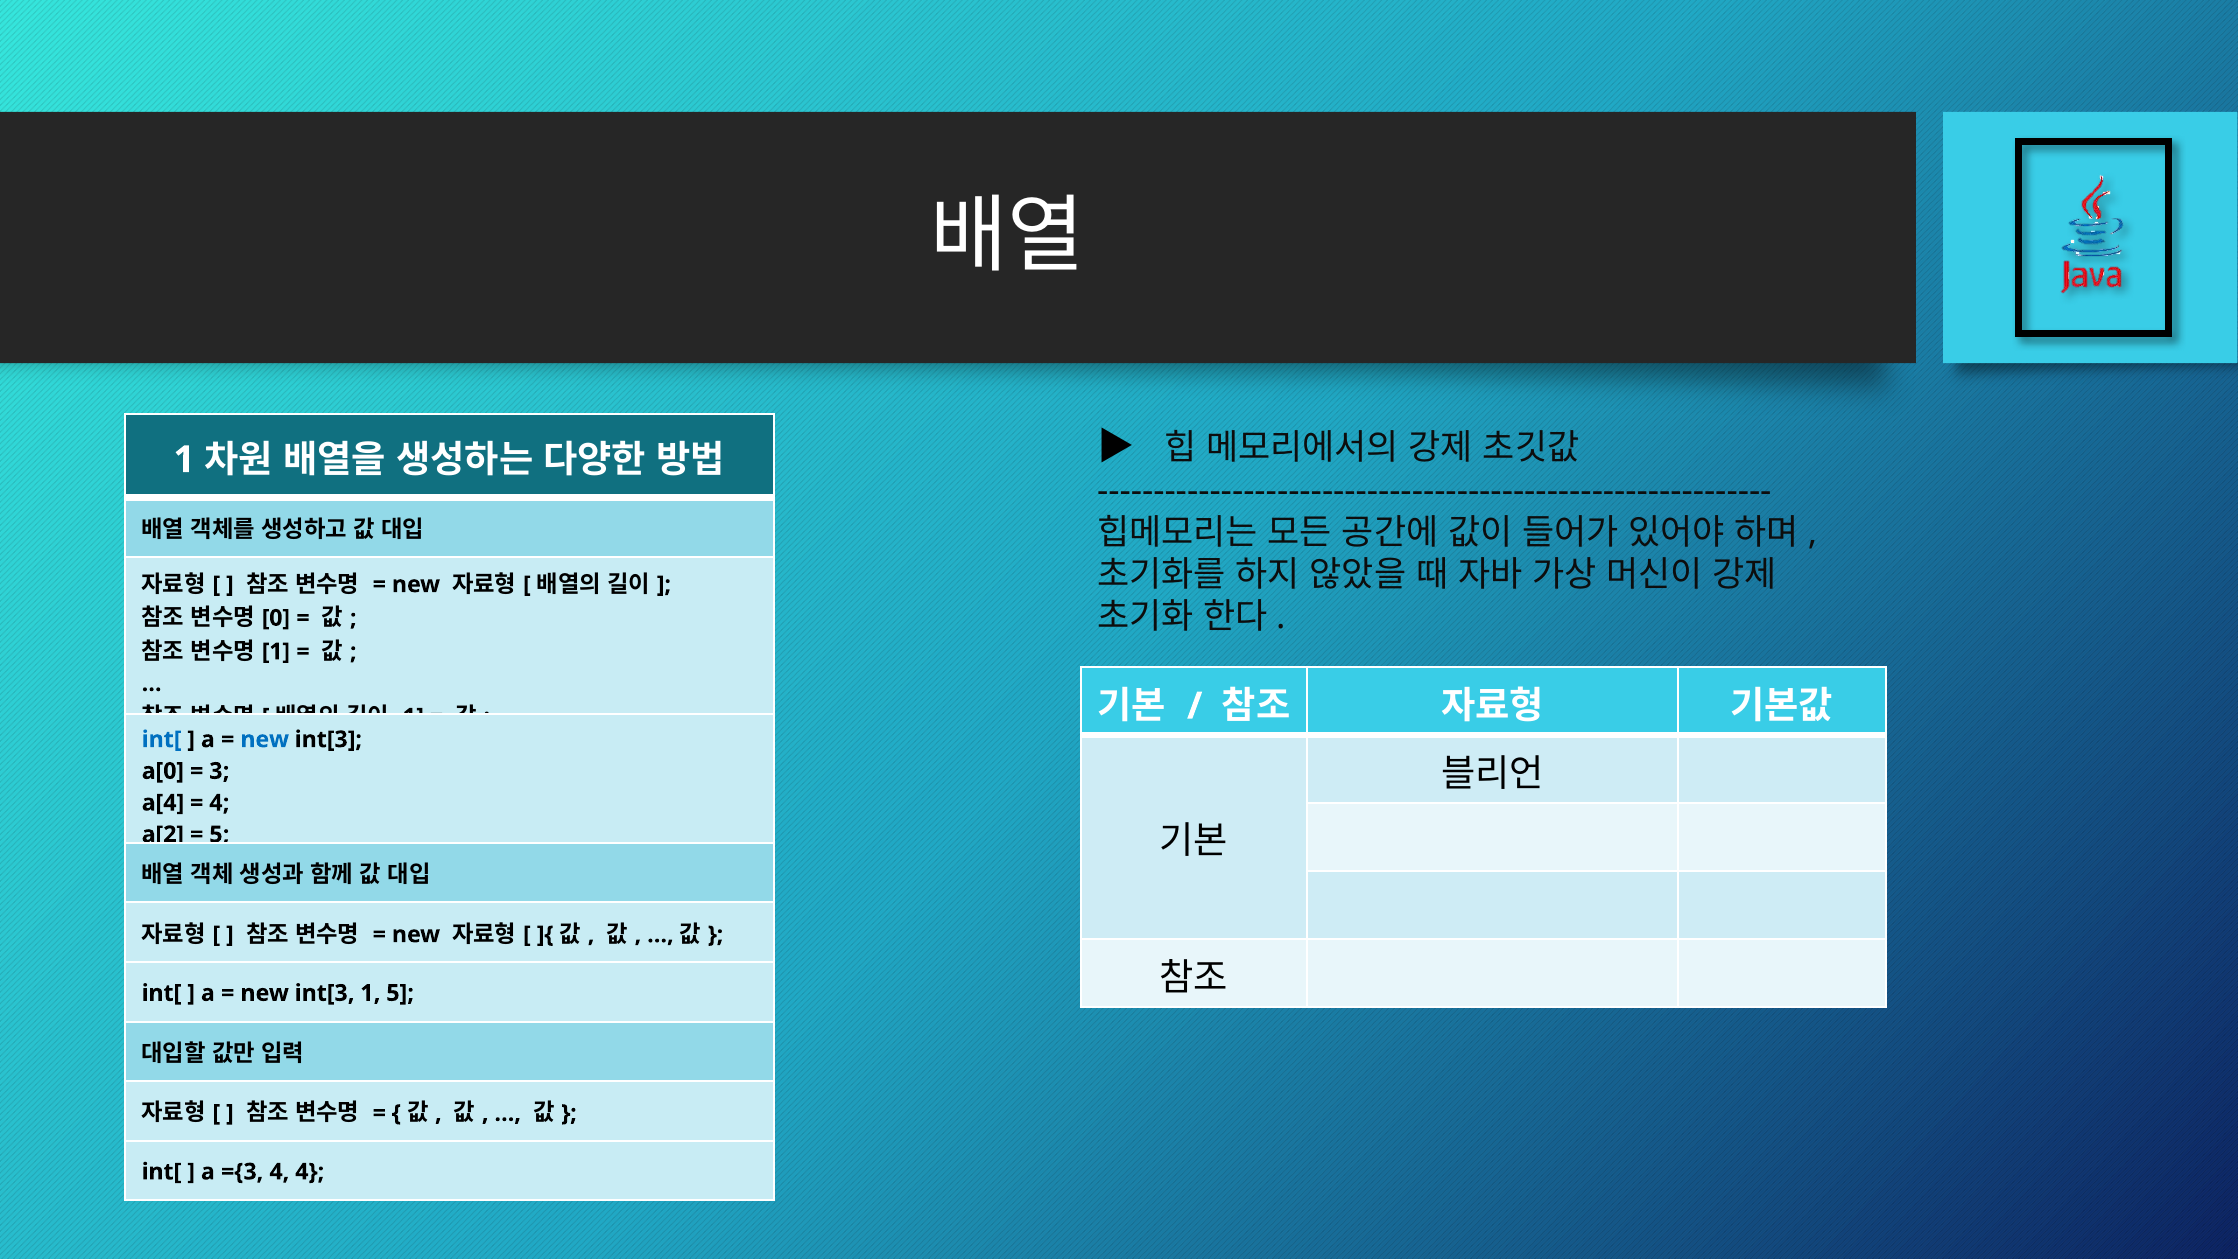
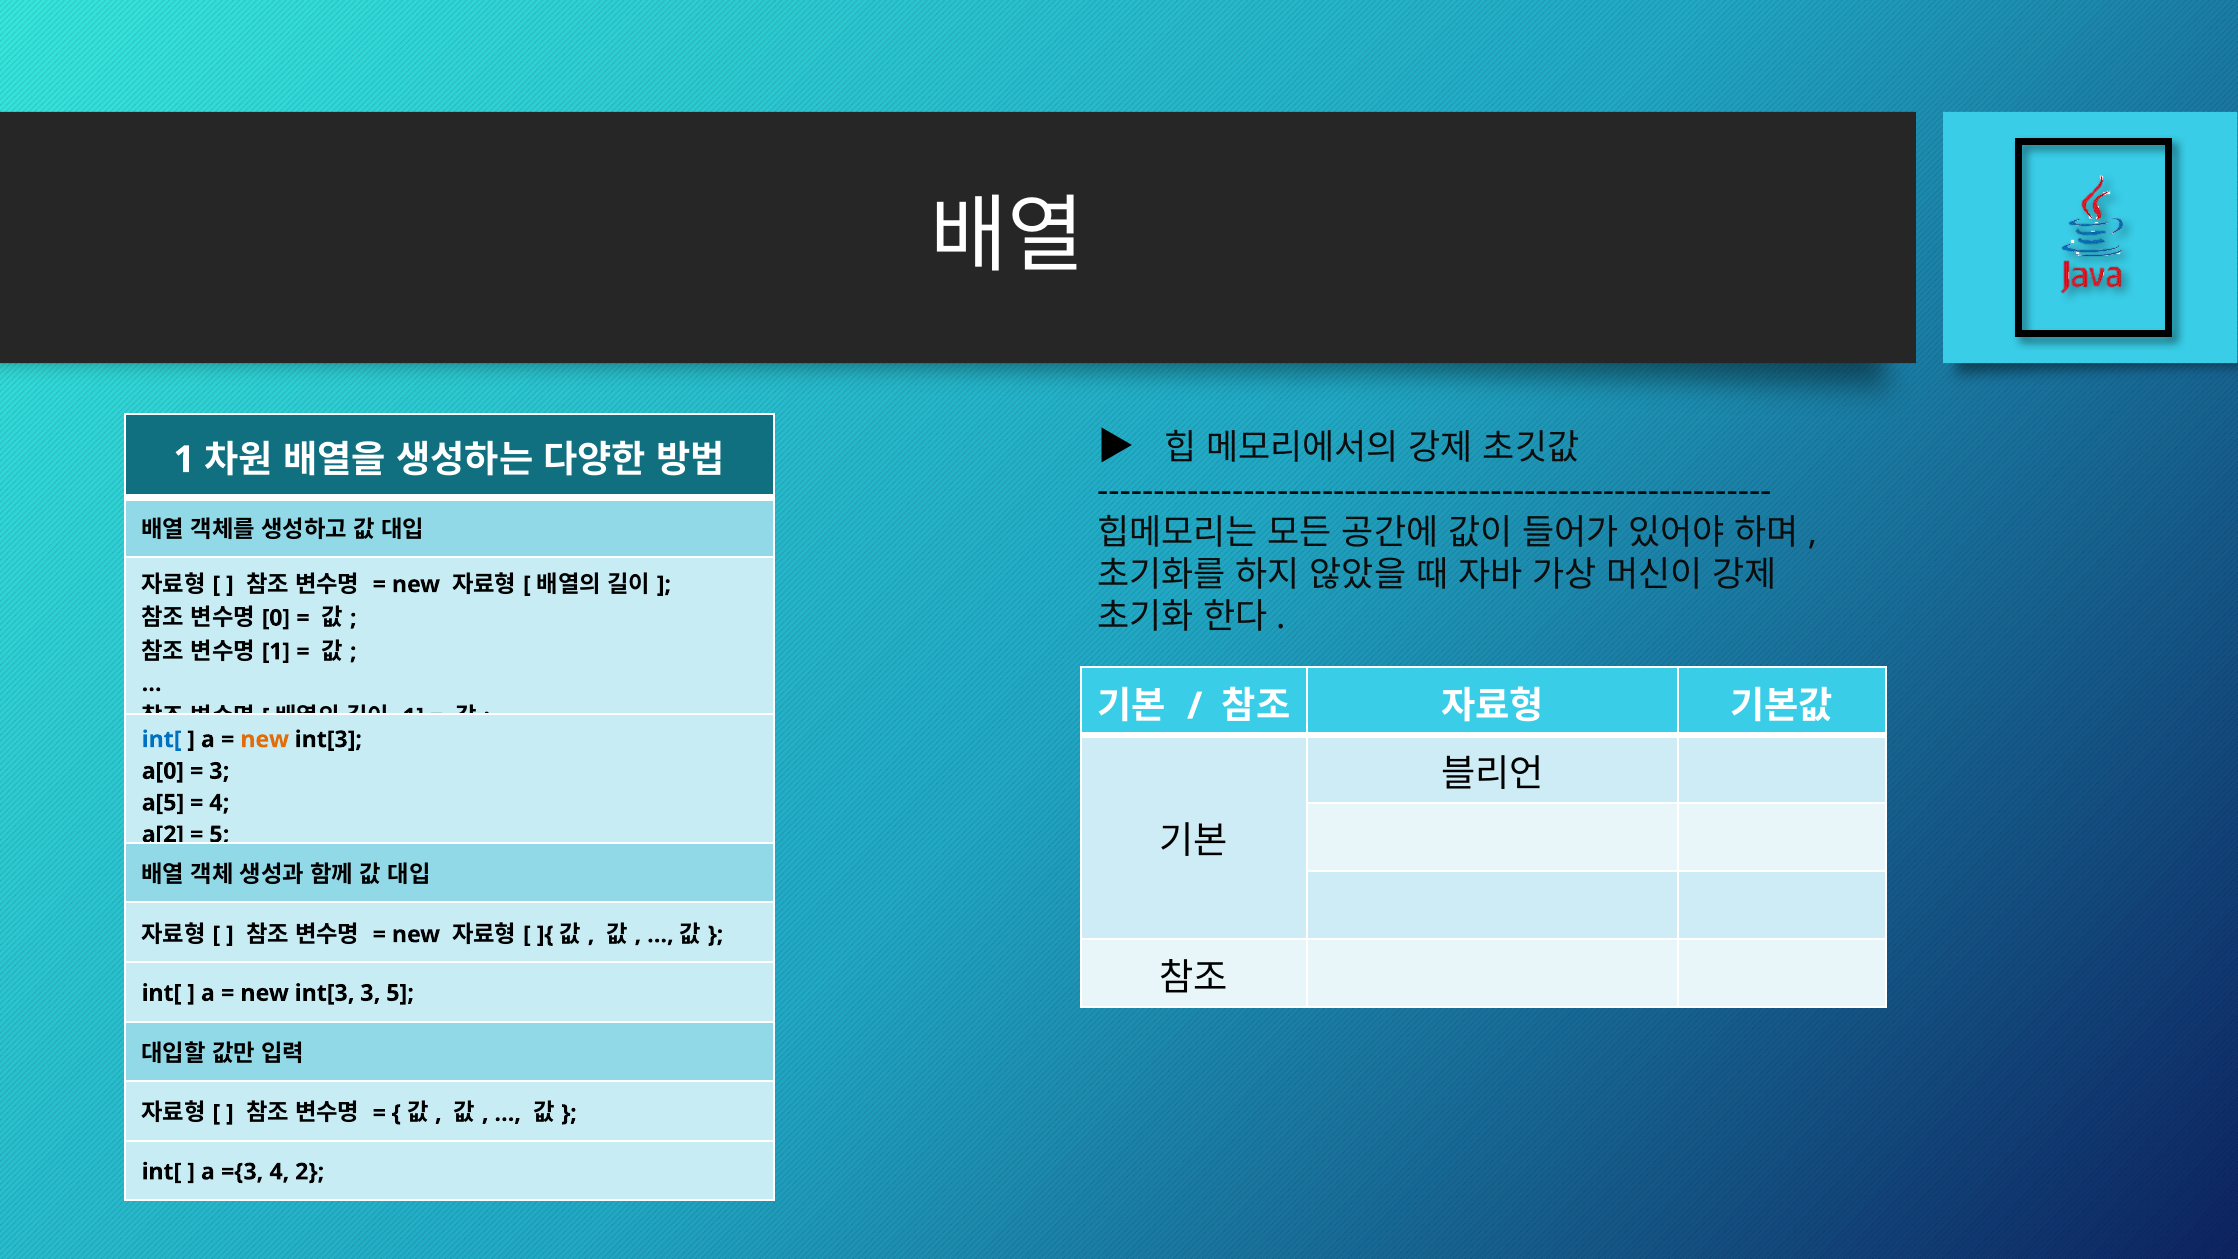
new at (265, 739) colour: blue -> orange
a[4: a[4 -> a[5
int[3 1: 1 -> 3
4 4: 4 -> 2
